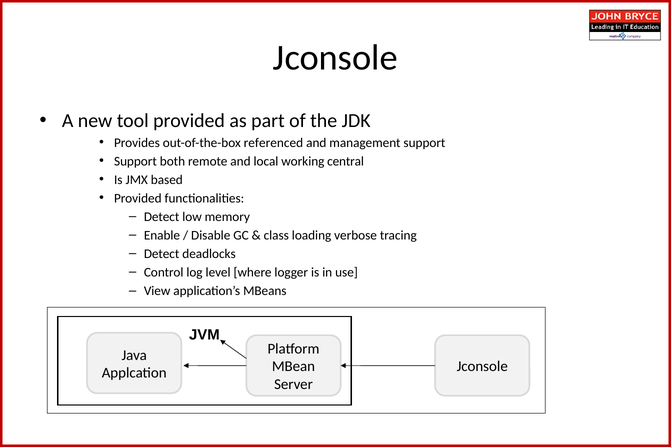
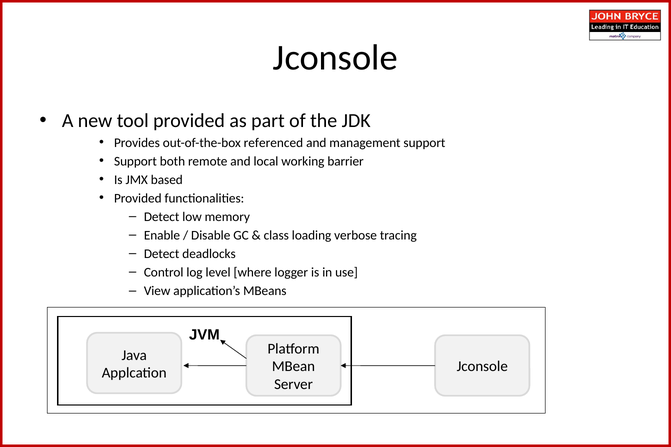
central: central -> barrier
